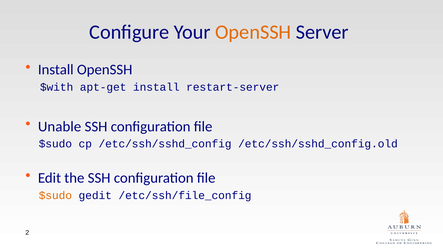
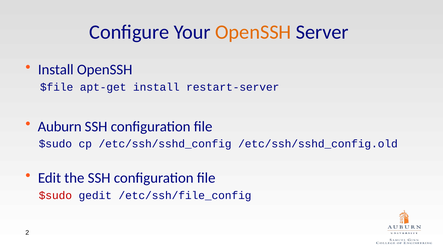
$with: $with -> $file
Unable: Unable -> Auburn
$sudo at (55, 196) colour: orange -> red
